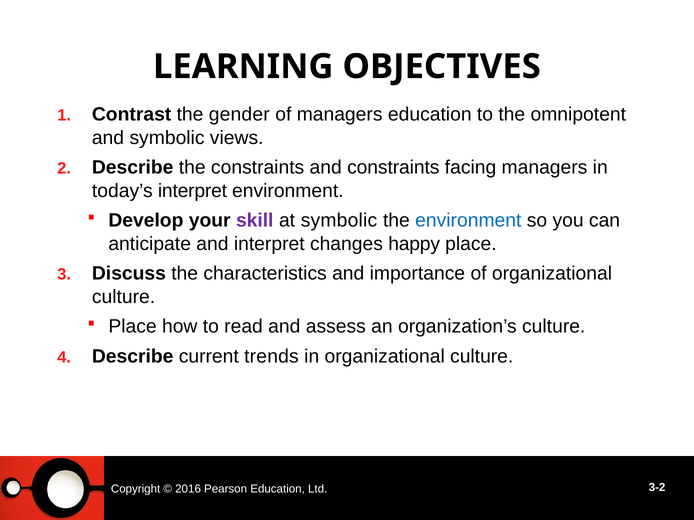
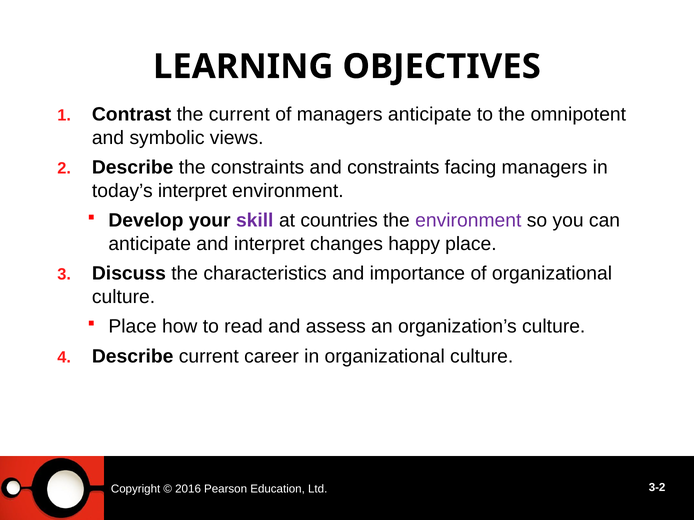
the gender: gender -> current
managers education: education -> anticipate
at symbolic: symbolic -> countries
environment at (468, 221) colour: blue -> purple
trends: trends -> career
